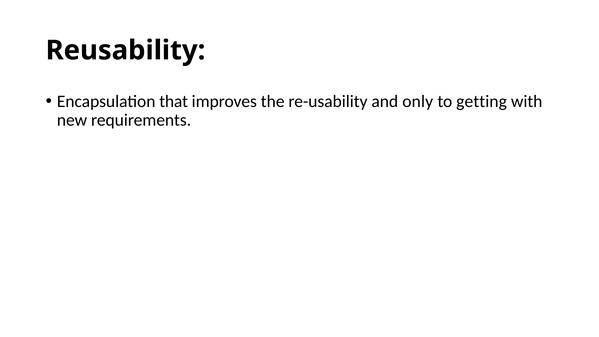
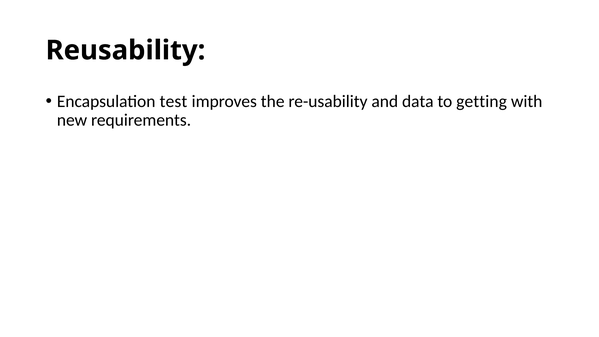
that: that -> test
only: only -> data
